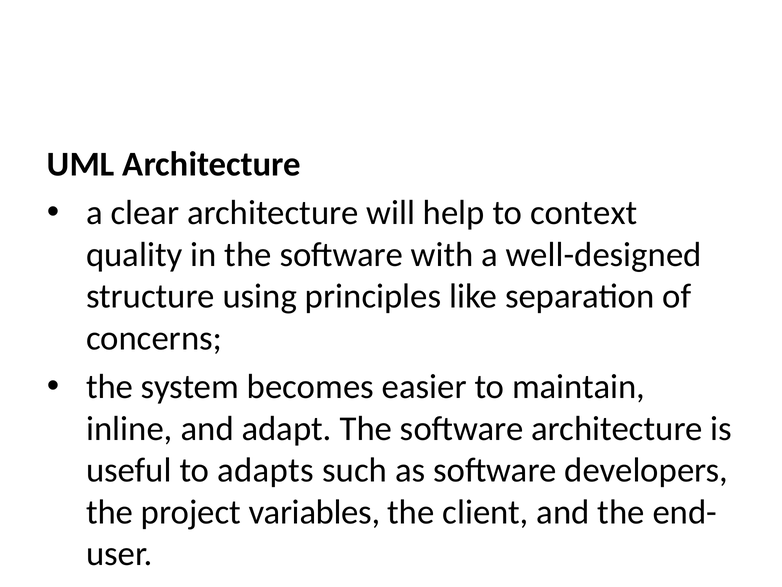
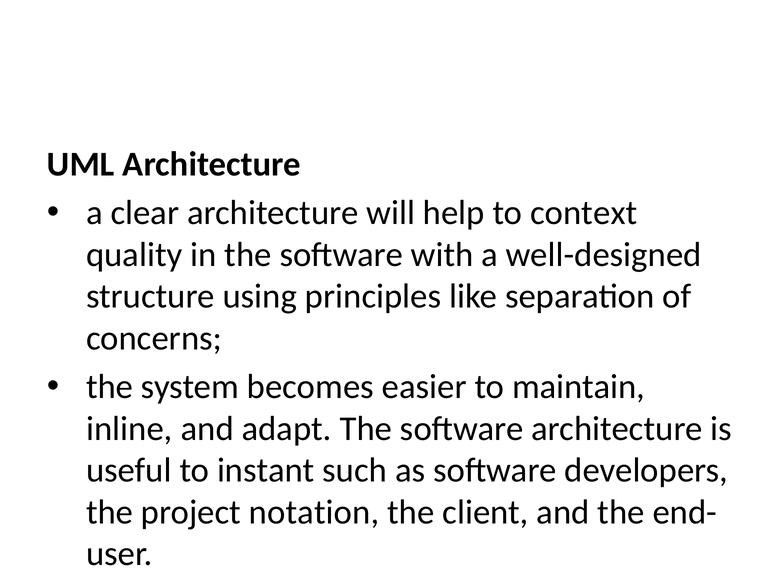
adapts: adapts -> instant
variables: variables -> notation
